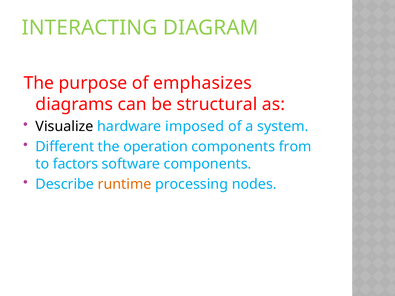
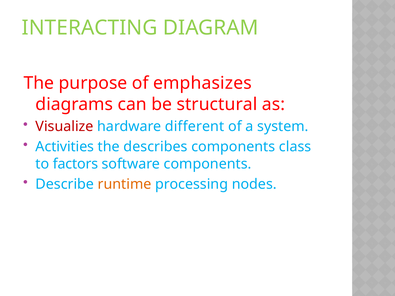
Visualize colour: black -> red
imposed: imposed -> different
Different: Different -> Activities
operation: operation -> describes
from: from -> class
